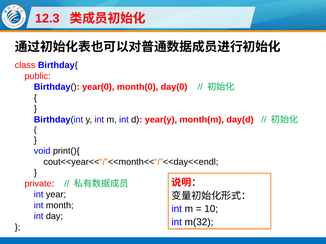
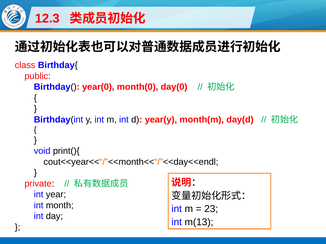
10: 10 -> 23
m(32: m(32 -> m(13
